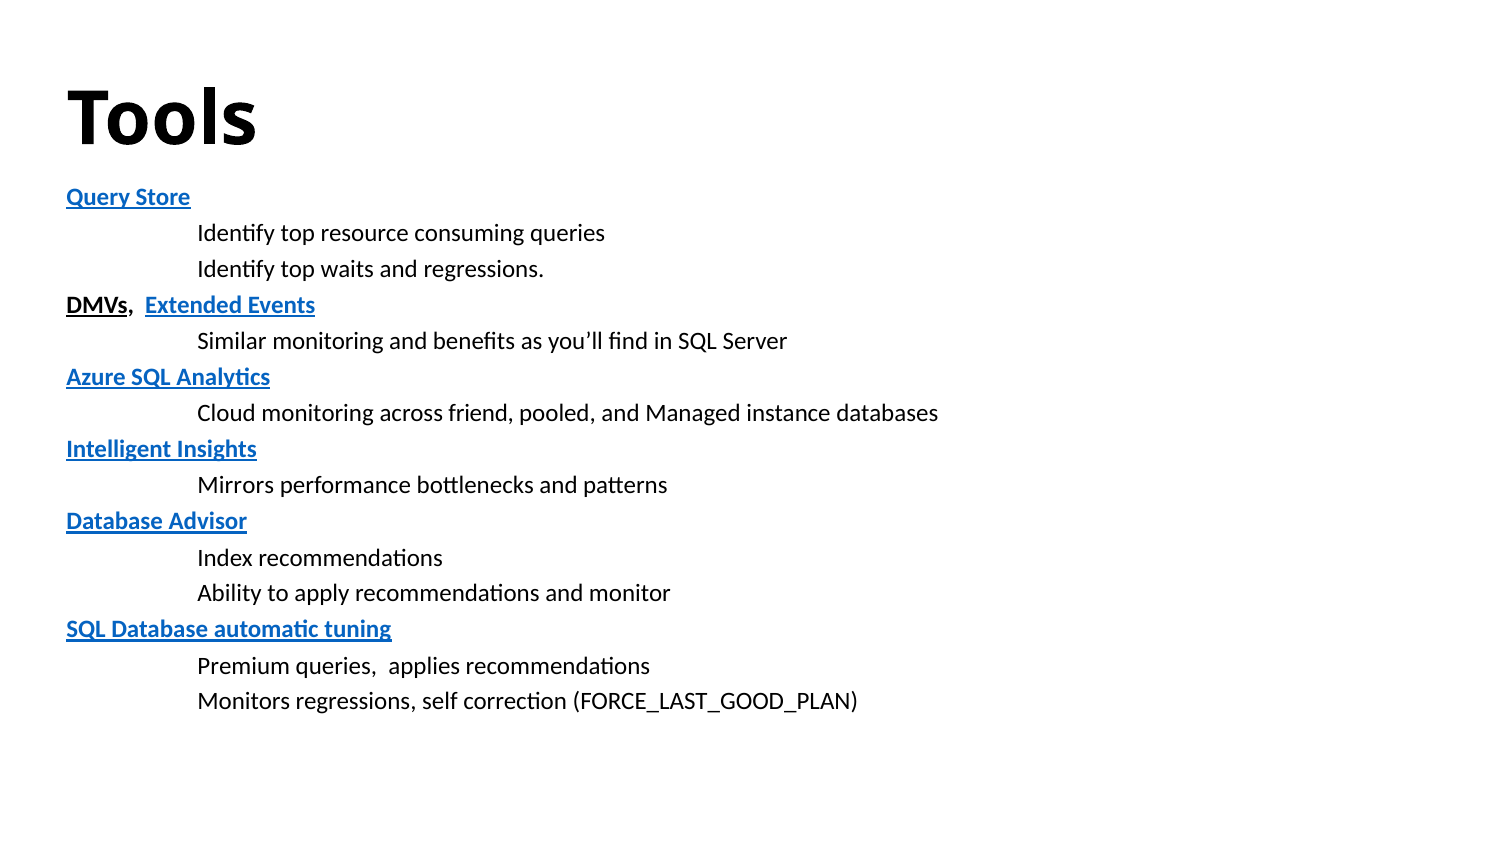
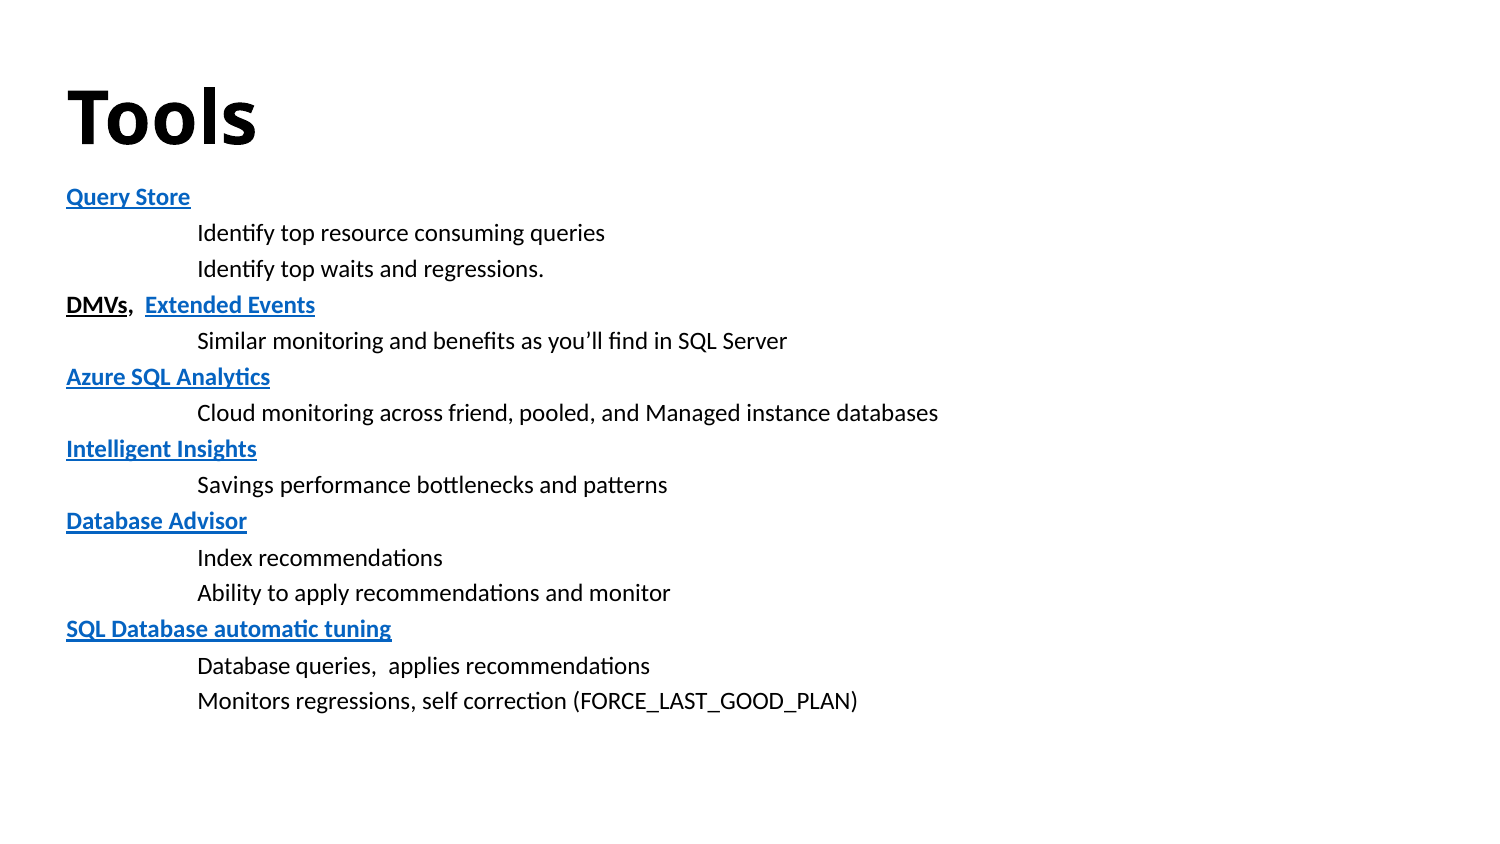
Mirrors: Mirrors -> Savings
Premium at (244, 666): Premium -> Database
